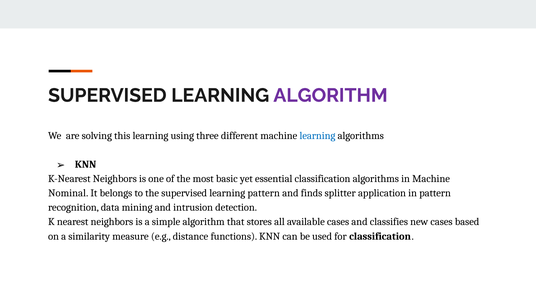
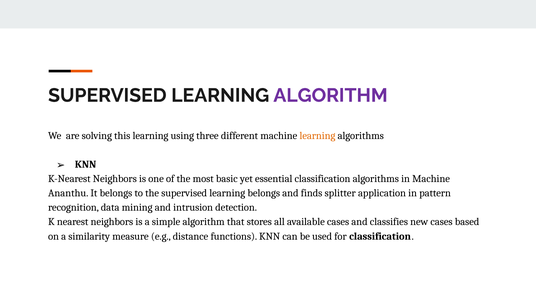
learning at (317, 136) colour: blue -> orange
Nominal: Nominal -> Ananthu
learning pattern: pattern -> belongs
